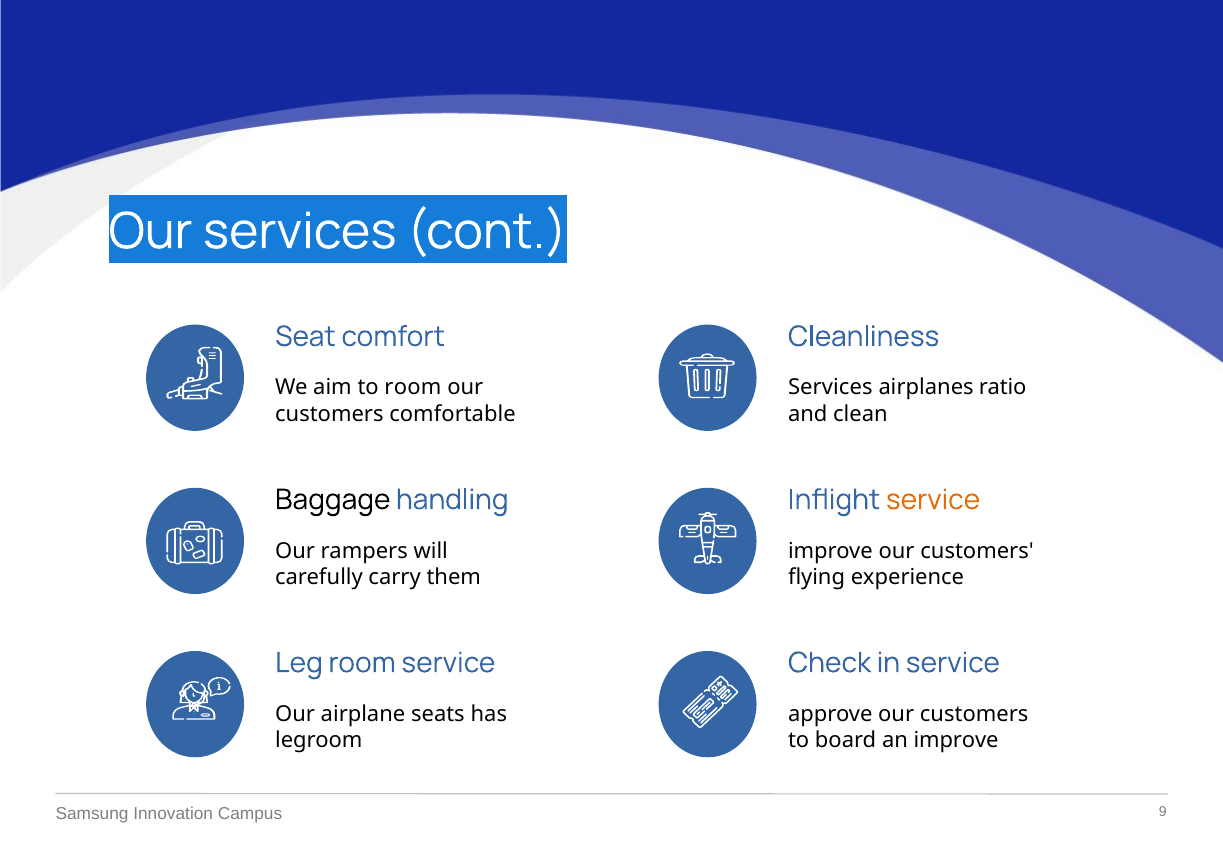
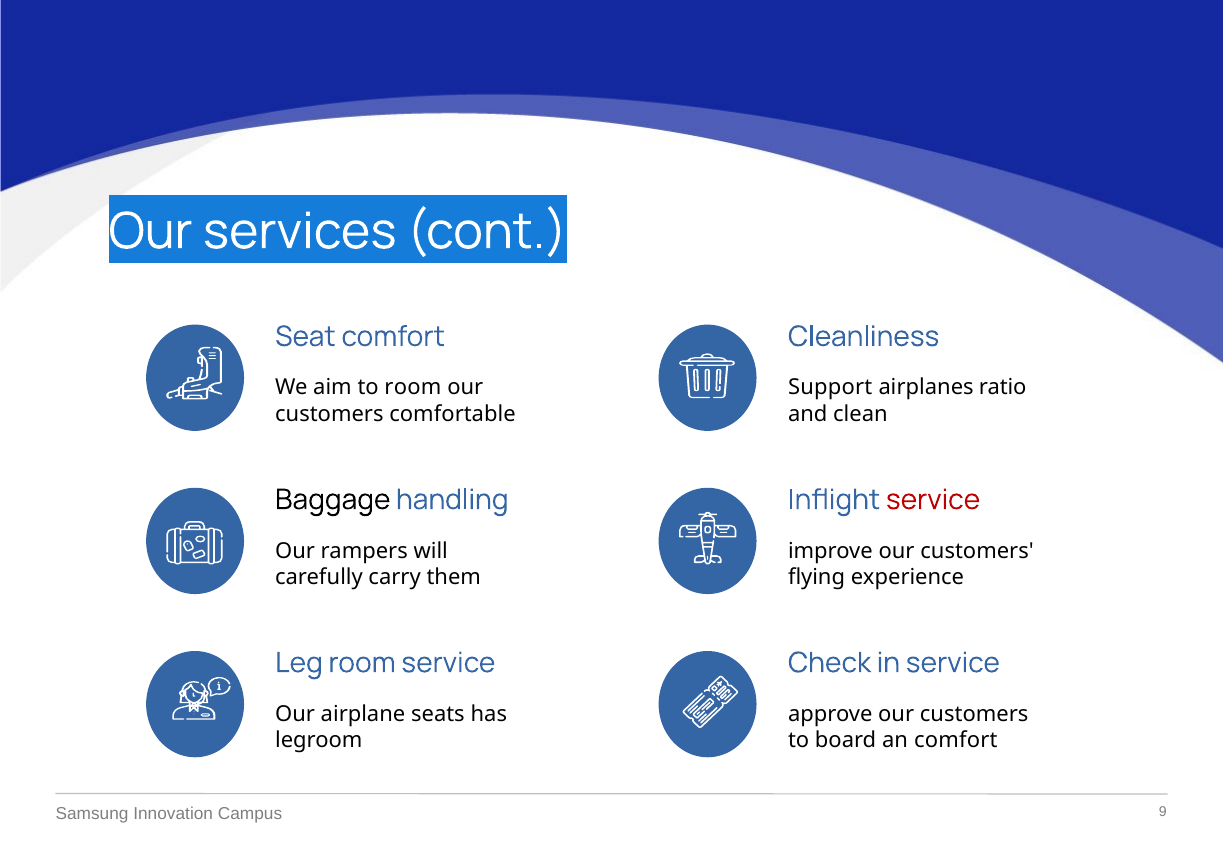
Services at (830, 388): Services -> Support
service at (933, 500) colour: orange -> red
an improve: improve -> comfort
